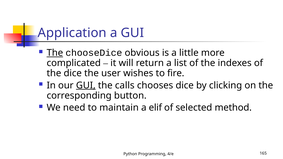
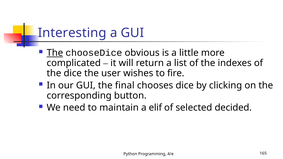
Application: Application -> Interesting
GUI at (86, 85) underline: present -> none
calls: calls -> final
method: method -> decided
